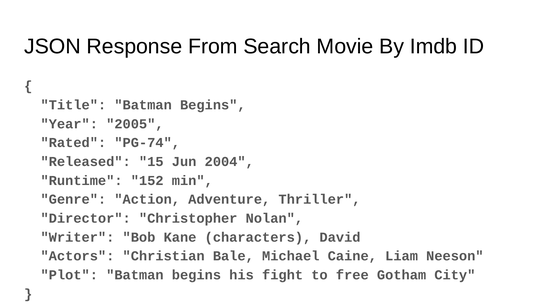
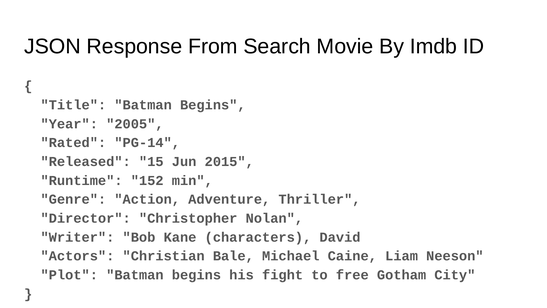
PG-74: PG-74 -> PG-14
2004: 2004 -> 2015
